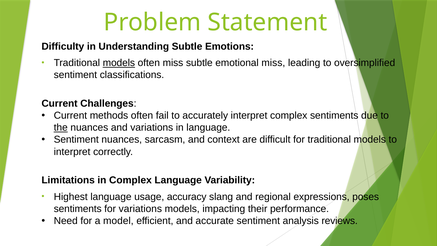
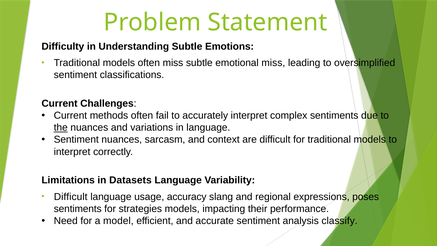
models at (119, 63) underline: present -> none
in Complex: Complex -> Datasets
Highest at (71, 197): Highest -> Difficult
for variations: variations -> strategies
reviews: reviews -> classify
